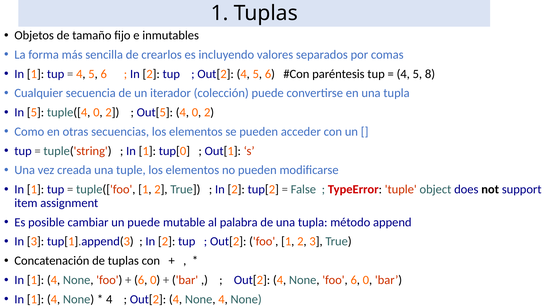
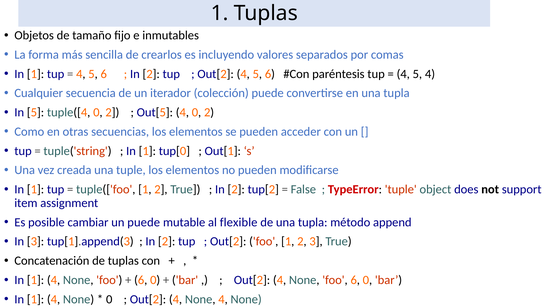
5 8: 8 -> 4
palabra: palabra -> flexible
4 at (109, 299): 4 -> 0
